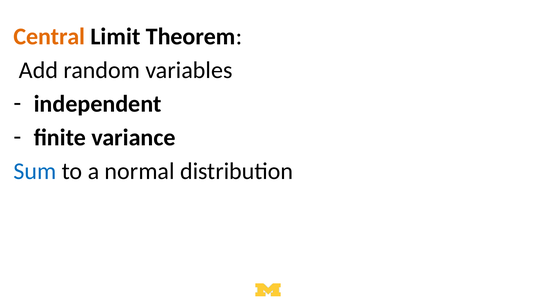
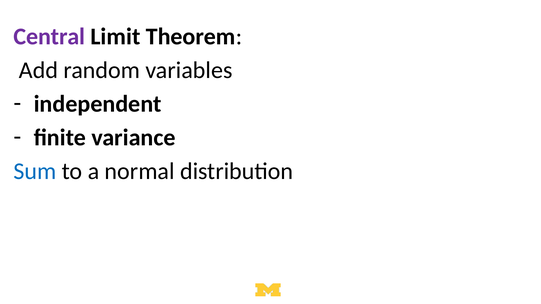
Central colour: orange -> purple
